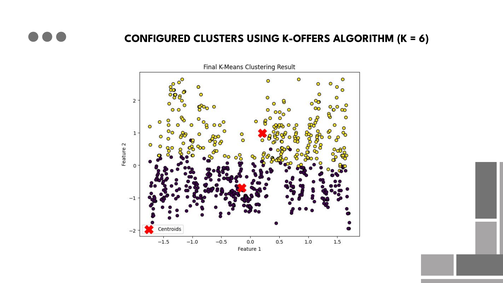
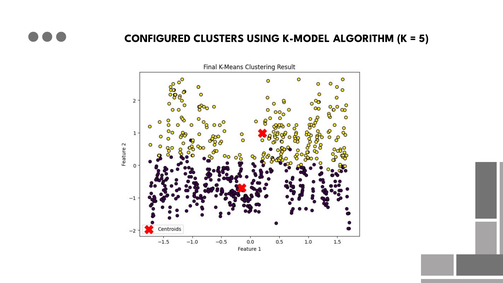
K-OFFERS: K-OFFERS -> K-MODEL
6: 6 -> 5
